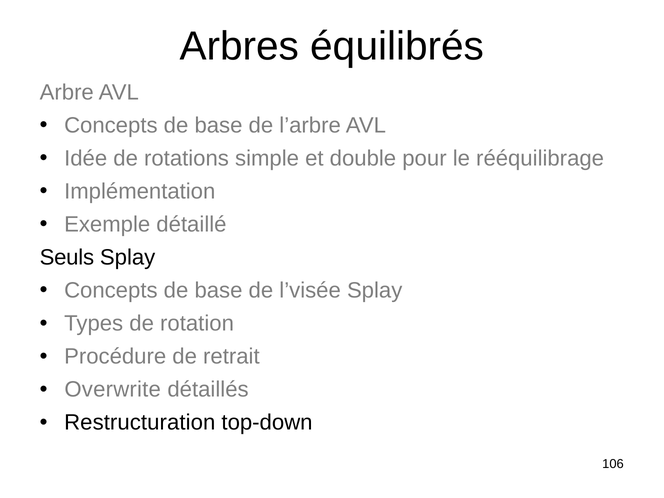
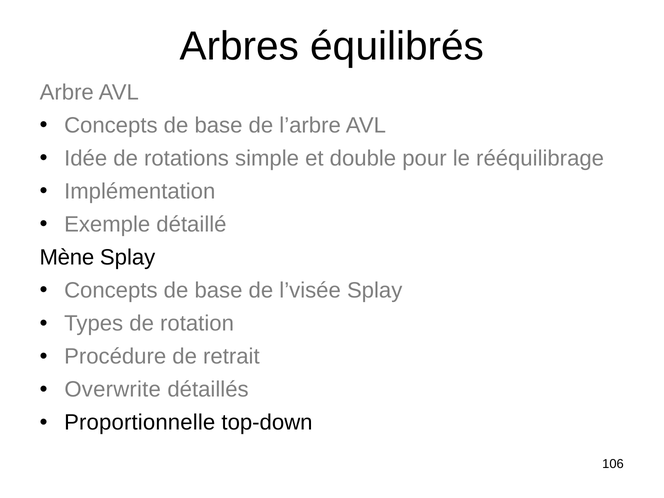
Seuls: Seuls -> Mène
Restructuration: Restructuration -> Proportionnelle
